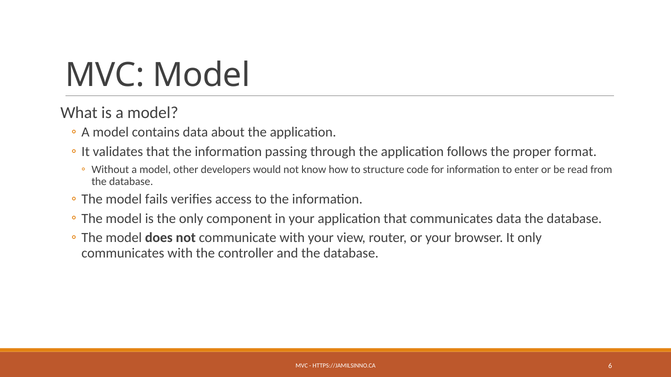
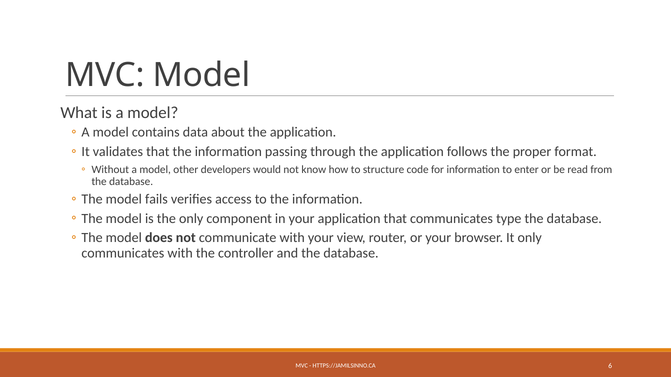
communicates data: data -> type
